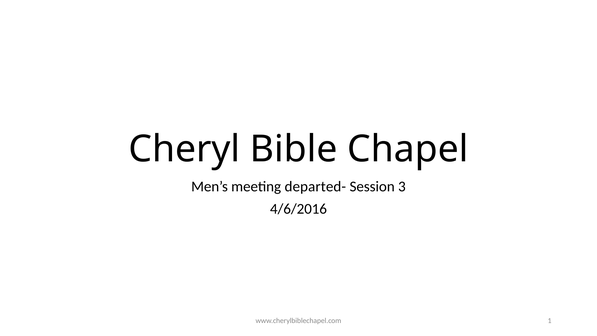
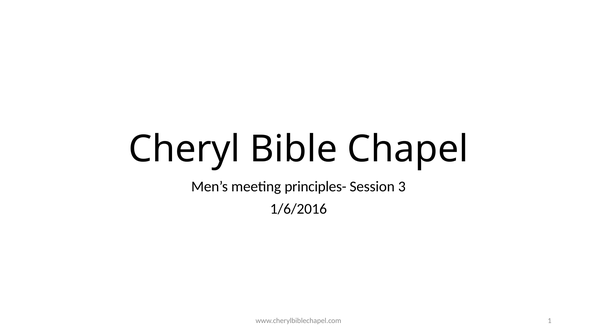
departed-: departed- -> principles-
4/6/2016: 4/6/2016 -> 1/6/2016
